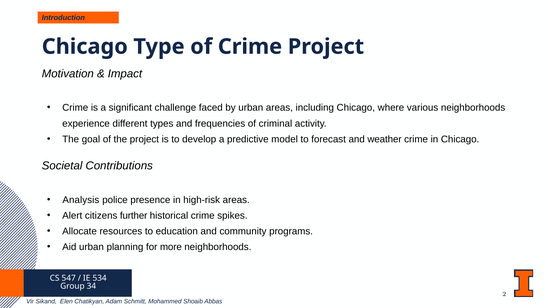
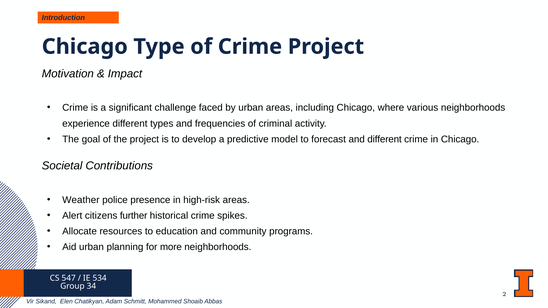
and weather: weather -> different
Analysis: Analysis -> Weather
